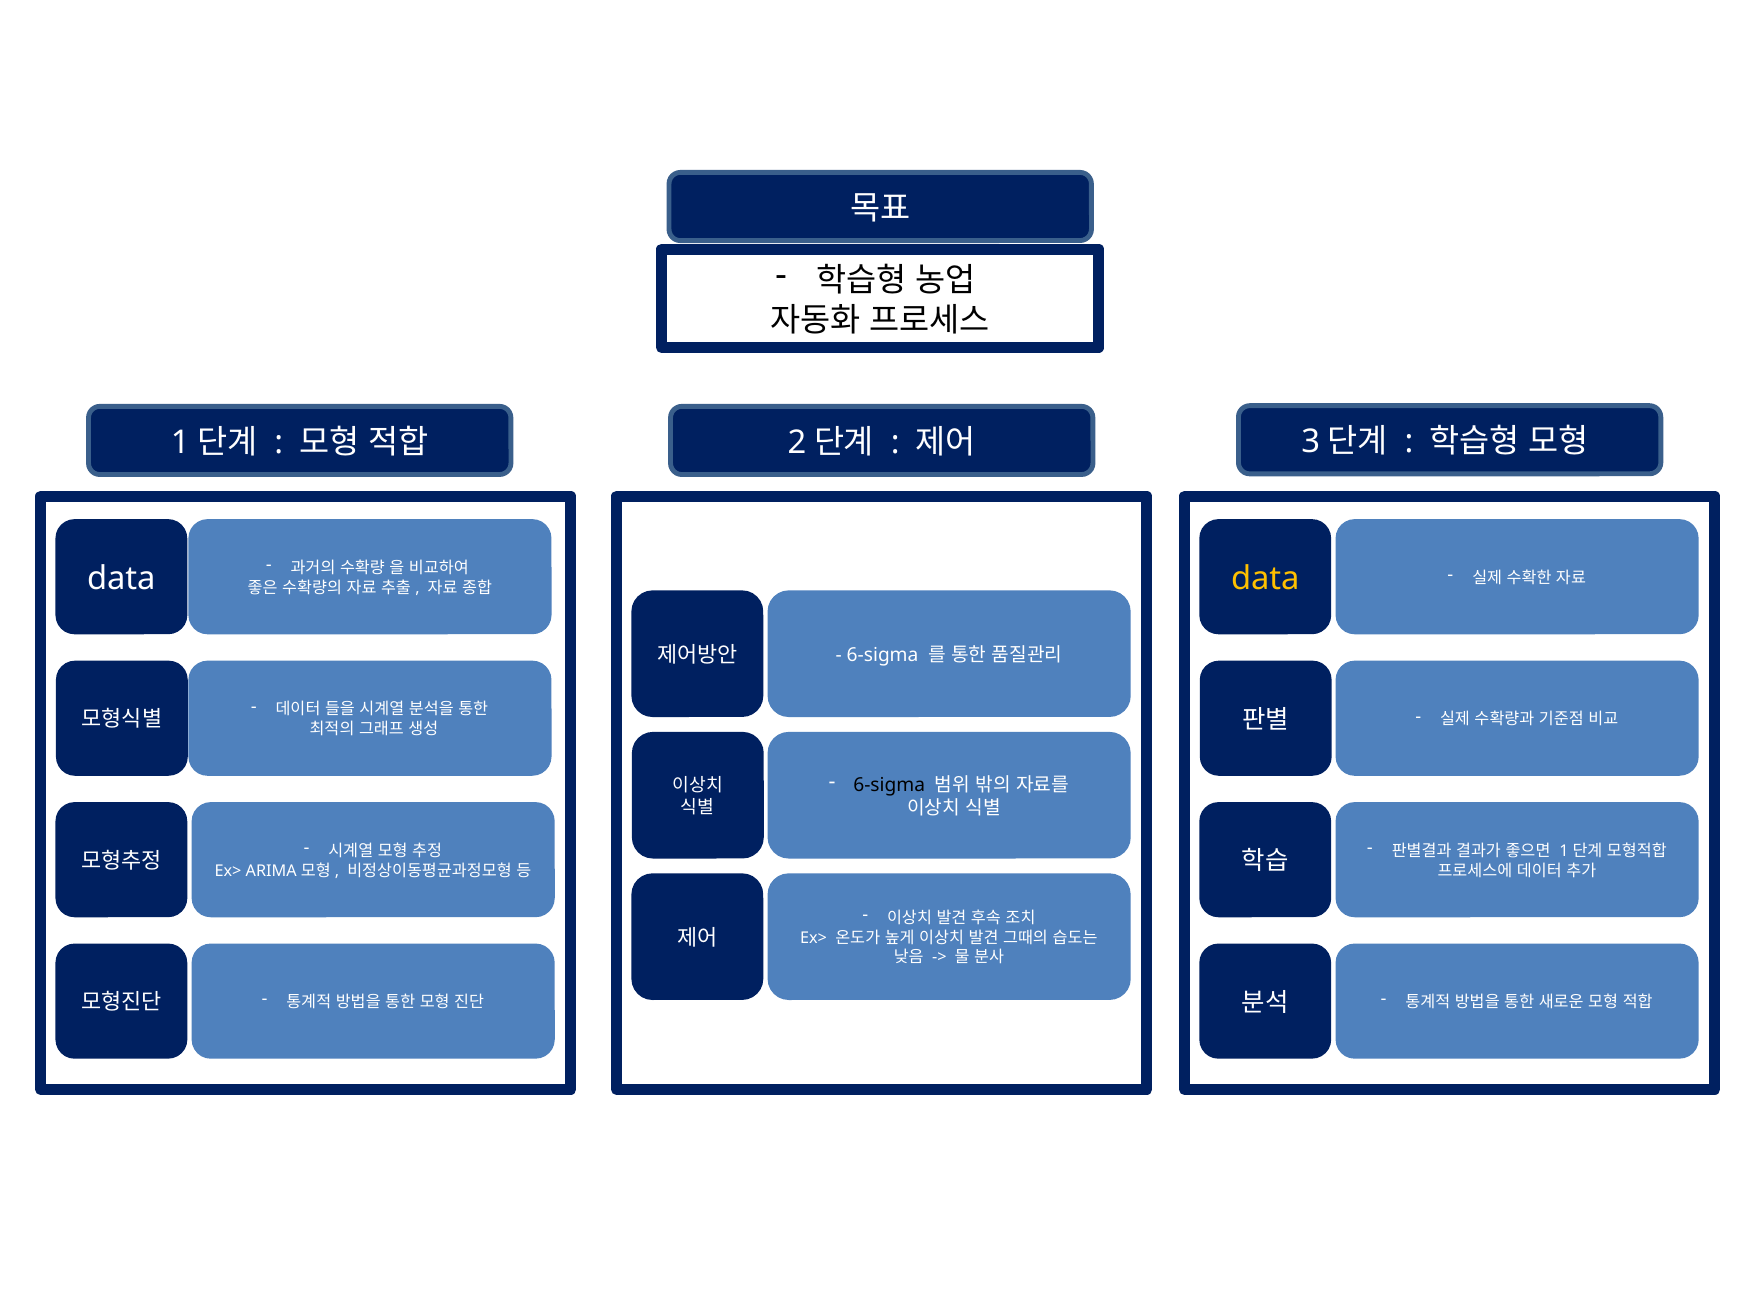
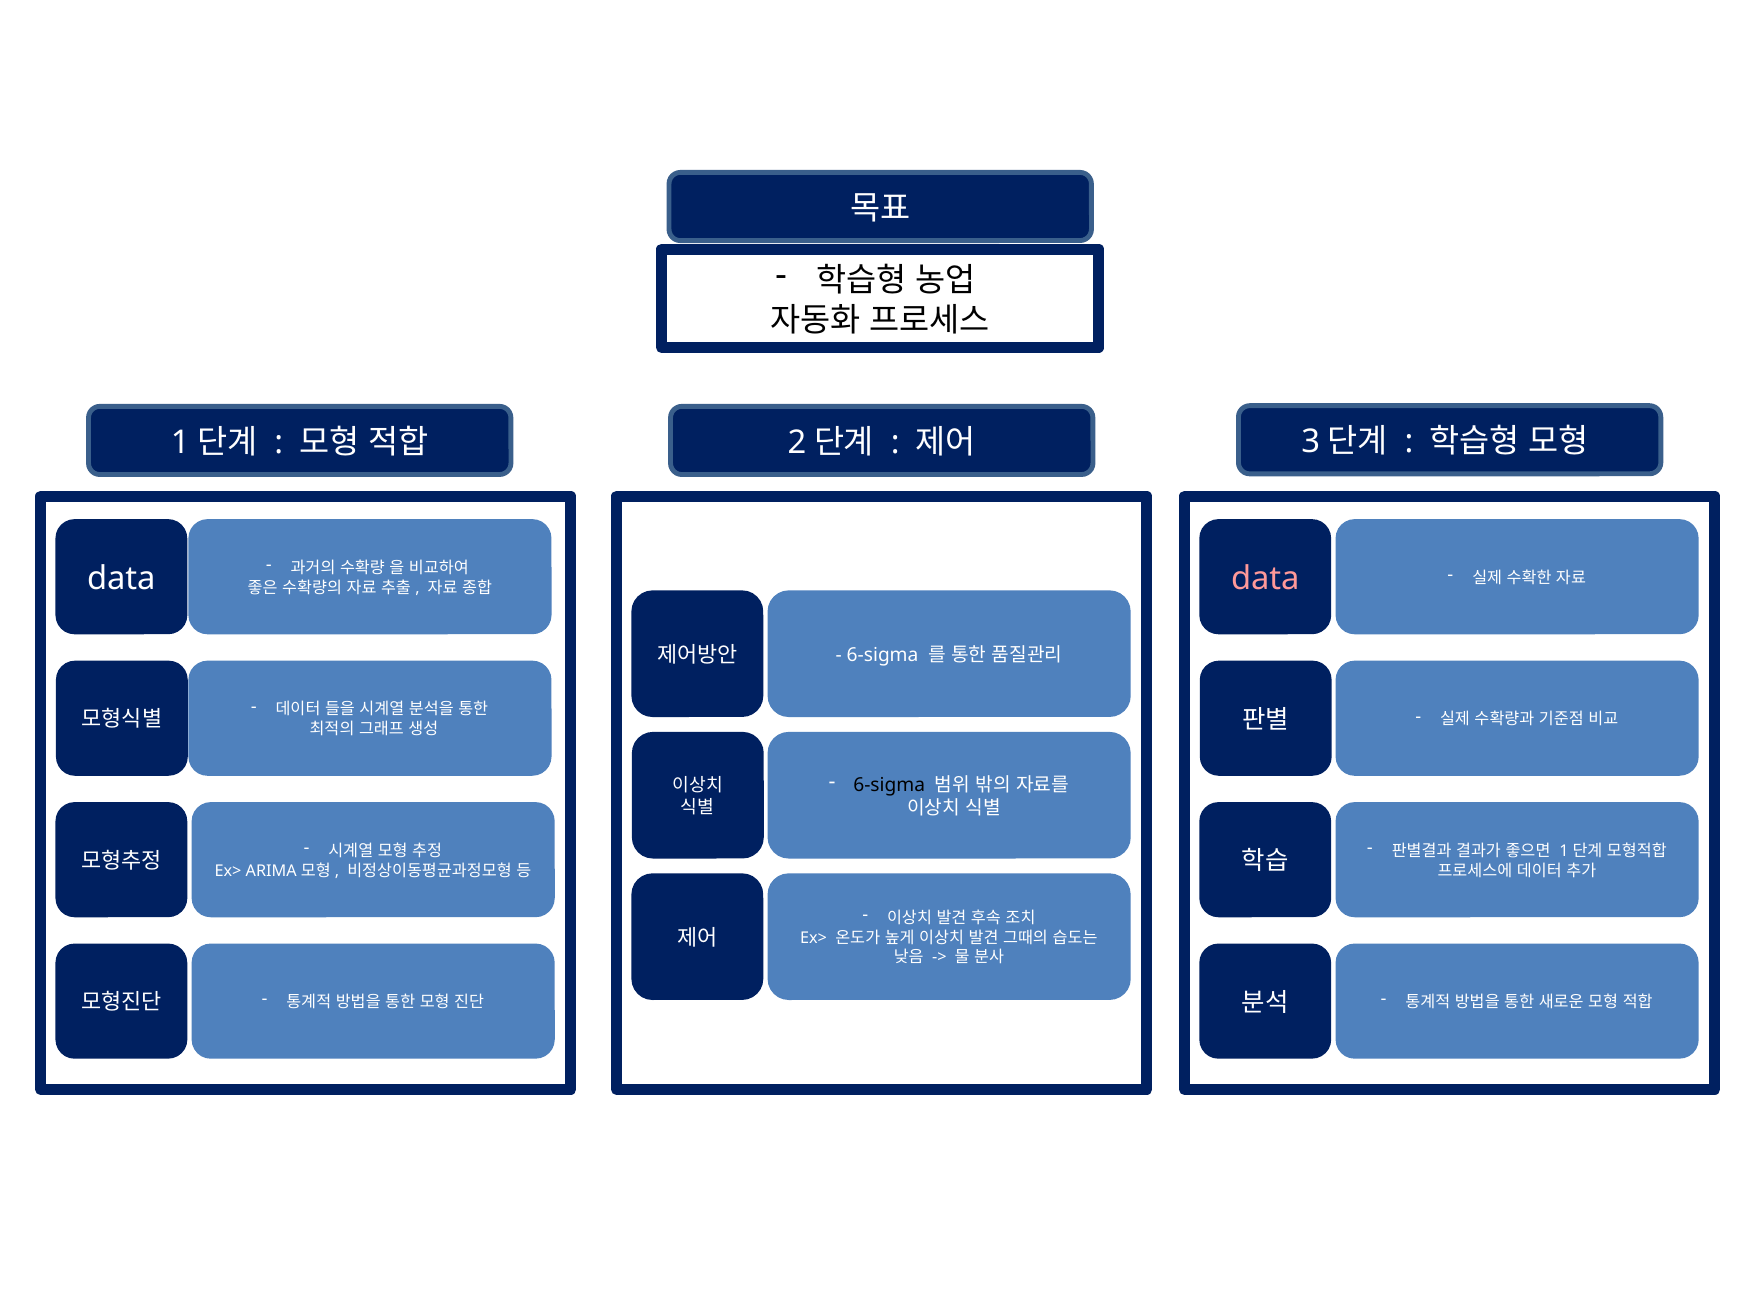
data at (1265, 579) colour: yellow -> pink
